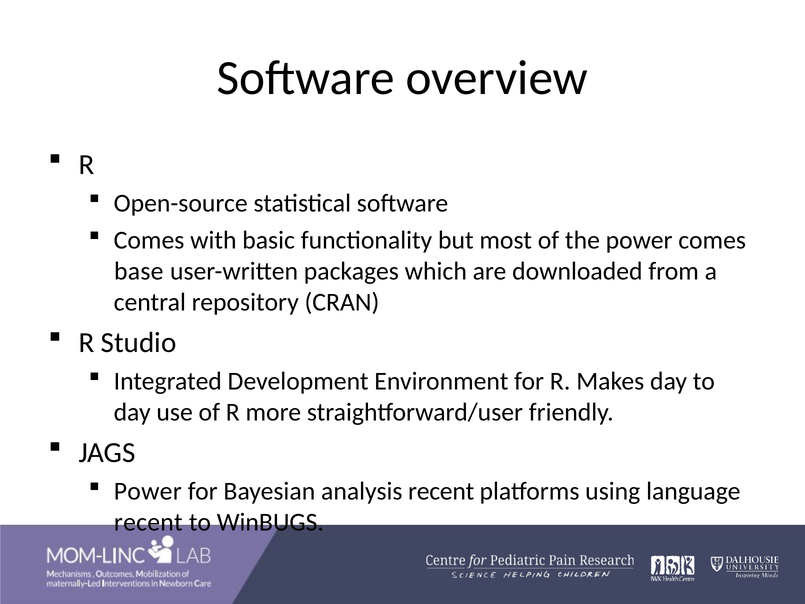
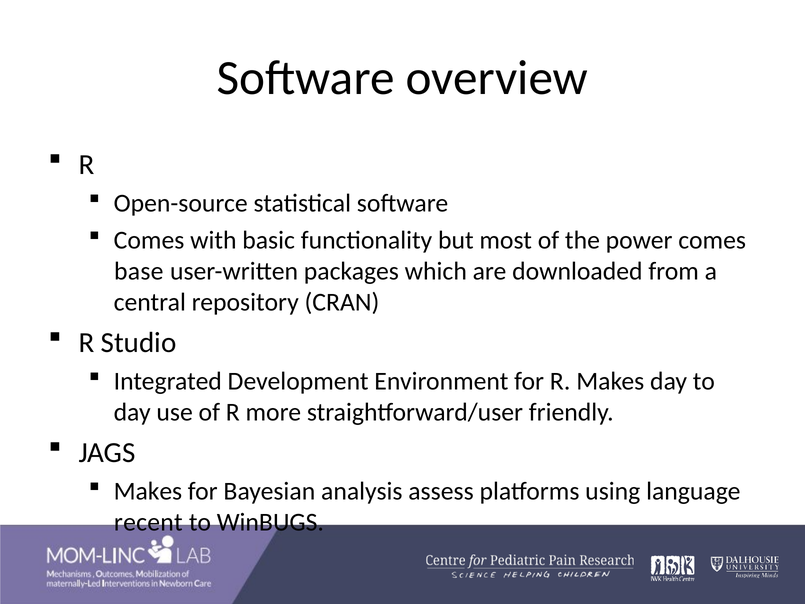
Power at (148, 491): Power -> Makes
analysis recent: recent -> assess
